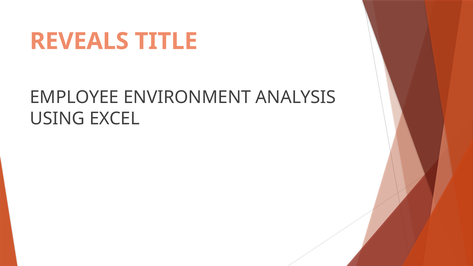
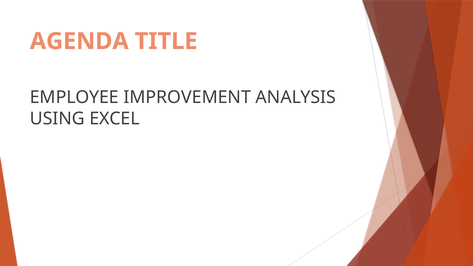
REVEALS: REVEALS -> AGENDA
ENVIRONMENT: ENVIRONMENT -> IMPROVEMENT
